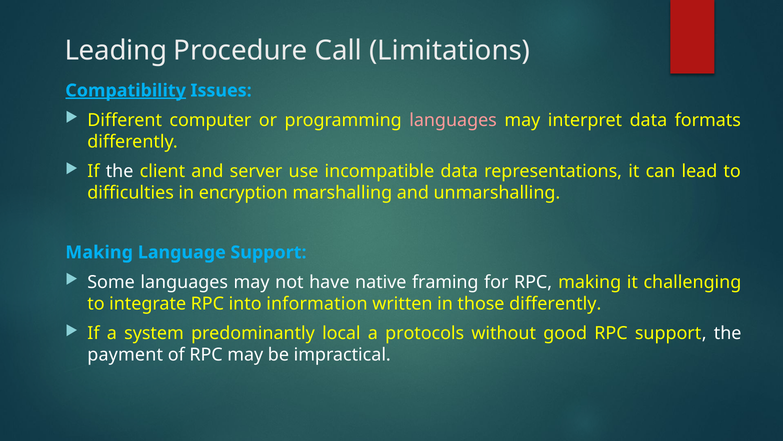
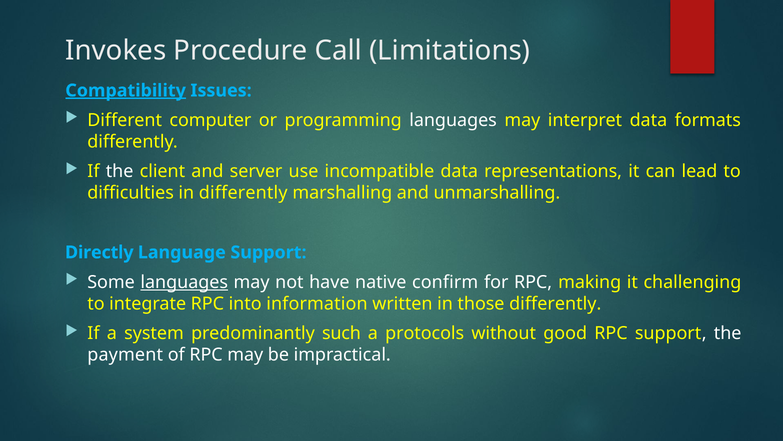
Leading: Leading -> Invokes
languages at (453, 120) colour: pink -> white
in encryption: encryption -> differently
Making at (99, 252): Making -> Directly
languages at (184, 282) underline: none -> present
framing: framing -> confirm
local: local -> such
